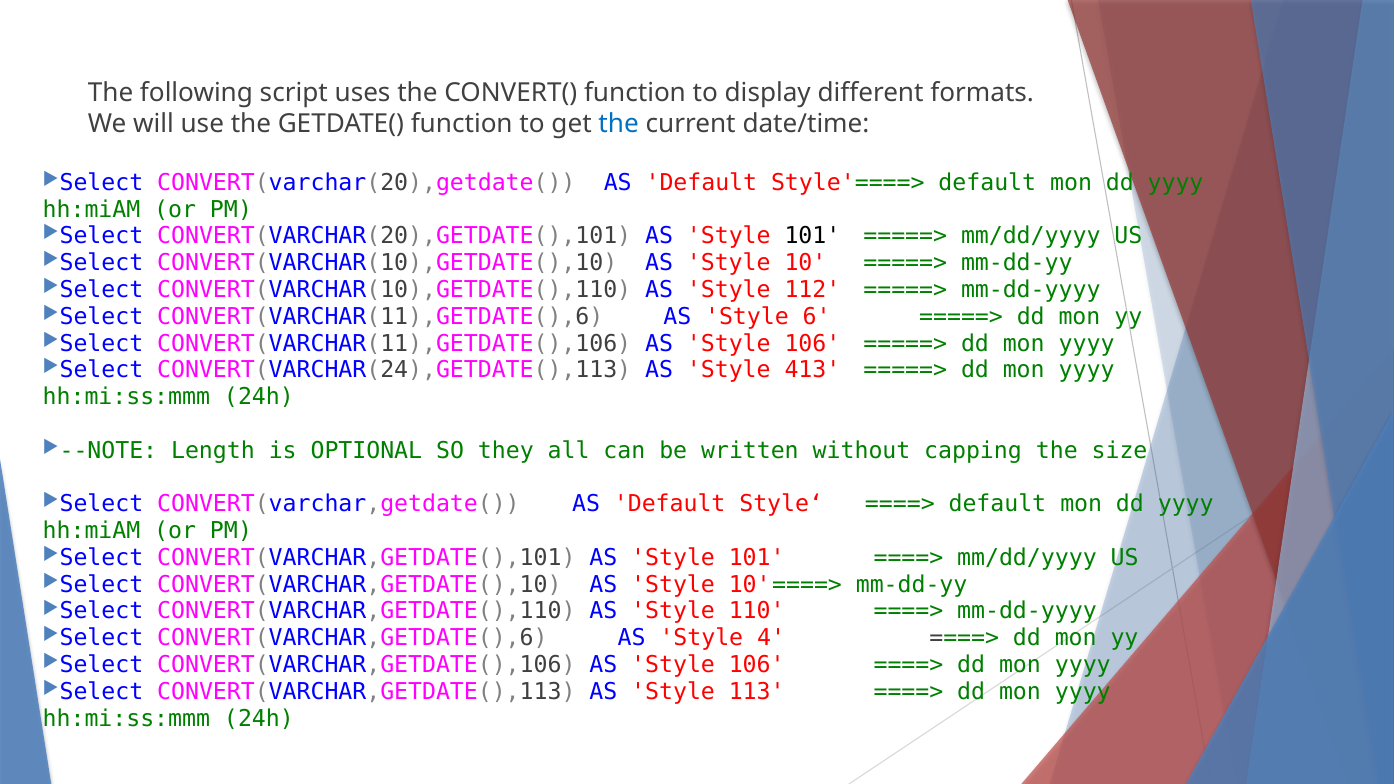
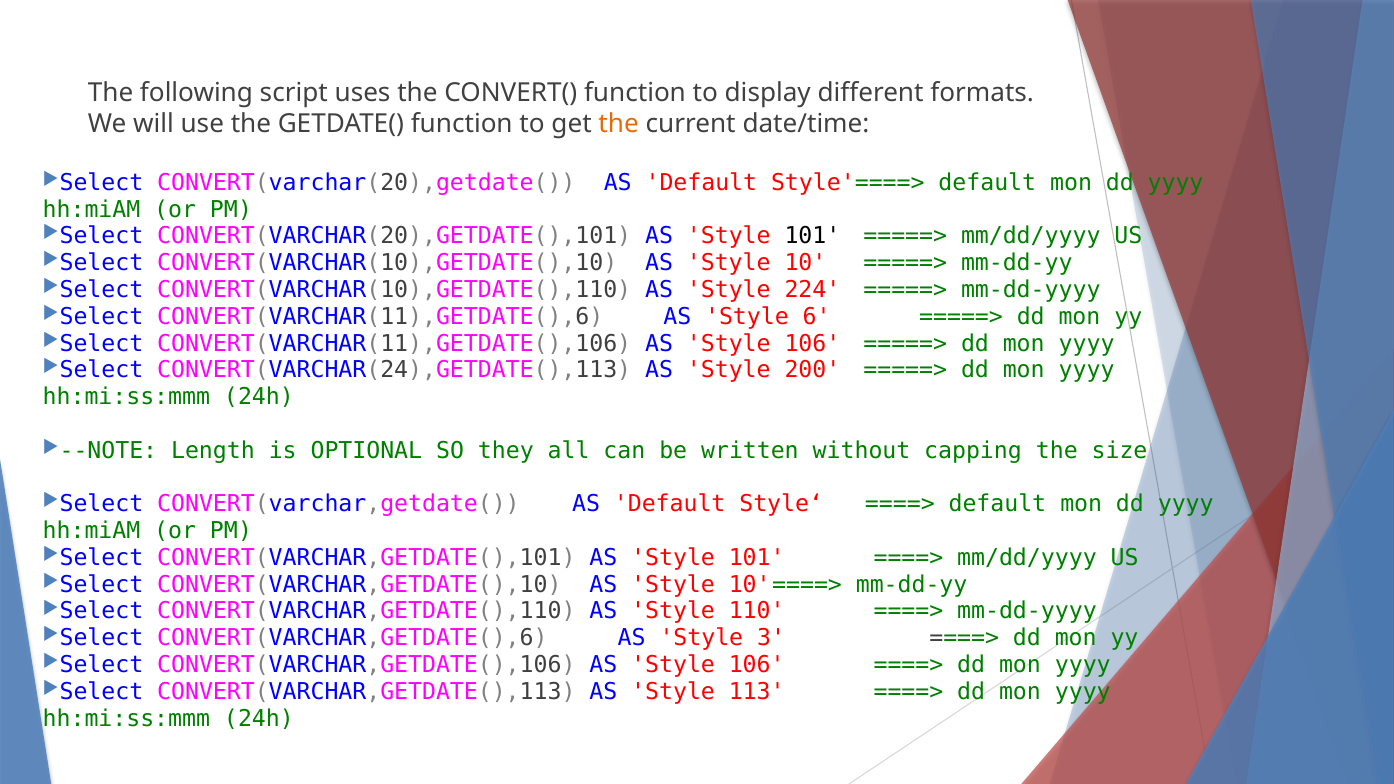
the at (619, 124) colour: blue -> orange
112: 112 -> 224
413: 413 -> 200
4: 4 -> 3
